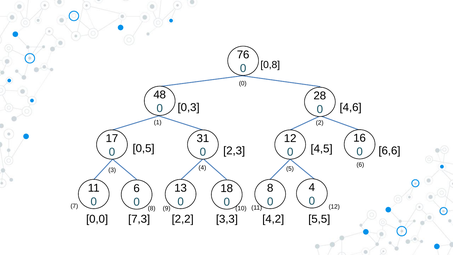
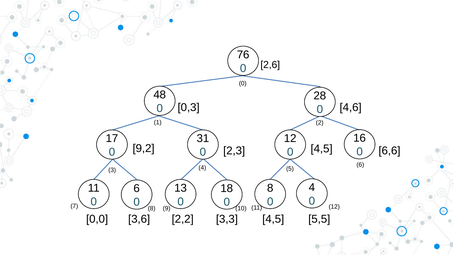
0,8: 0,8 -> 2,6
0,5: 0,5 -> 9,2
7,3: 7,3 -> 3,6
4,2 at (273, 219): 4,2 -> 4,5
